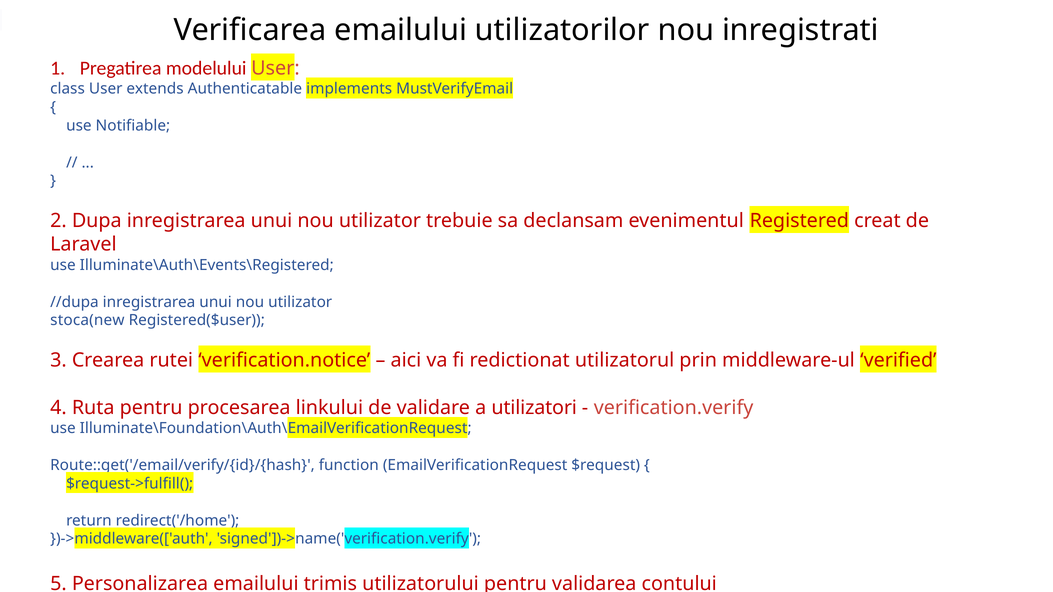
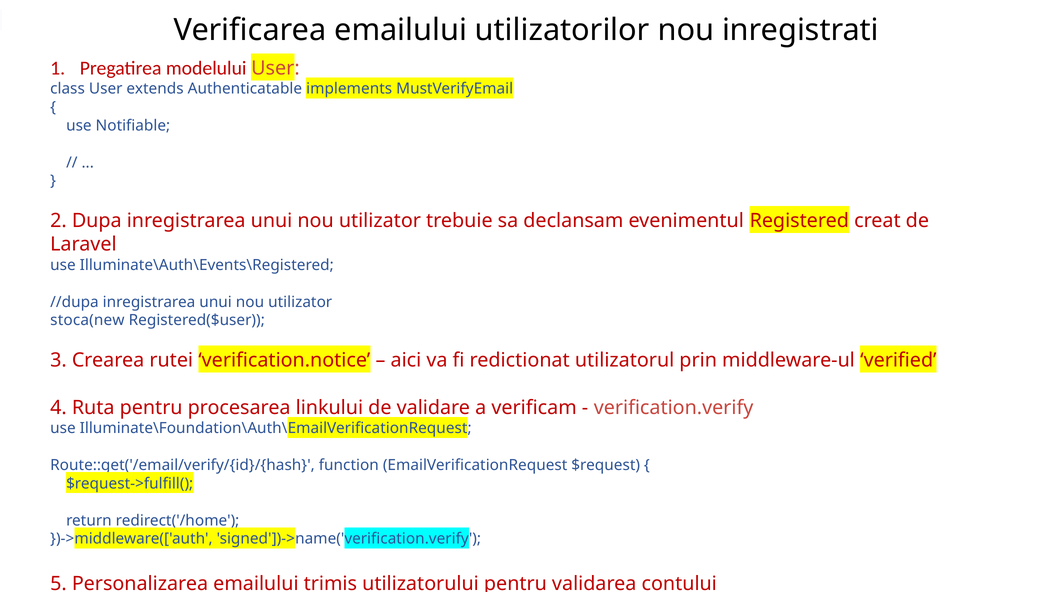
utilizatori: utilizatori -> verificam
